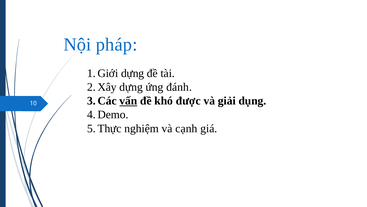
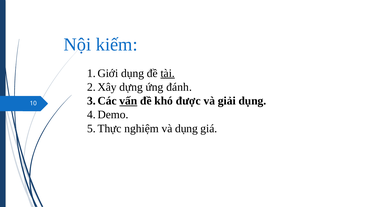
pháp: pháp -> kiếm
dựng at (133, 73): dựng -> dụng
tài underline: none -> present
và cạnh: cạnh -> dụng
